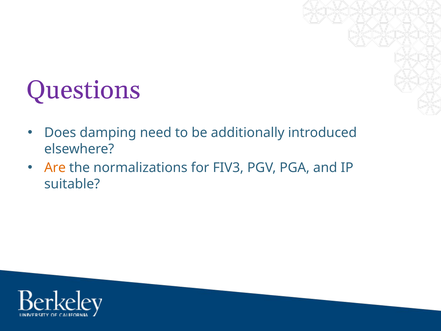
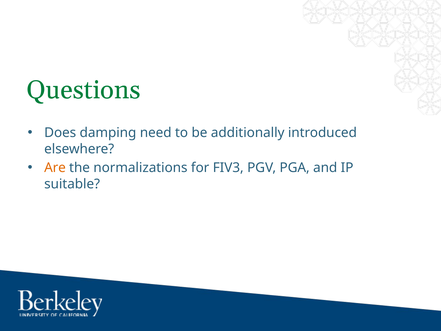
Questions colour: purple -> green
